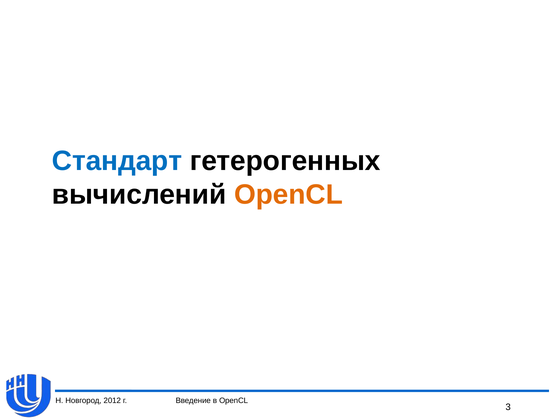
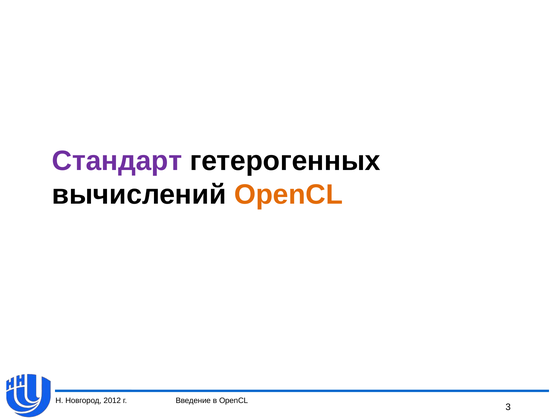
Стандарт colour: blue -> purple
